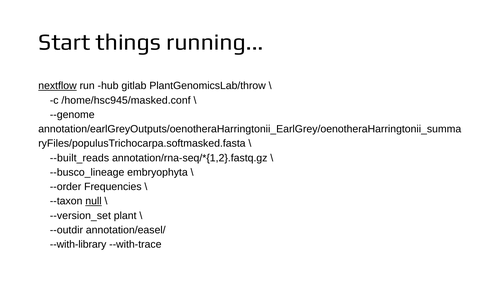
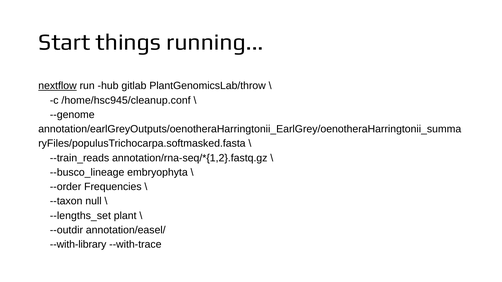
/home/hsc945/masked.conf: /home/hsc945/masked.conf -> /home/hsc945/cleanup.conf
--built_reads: --built_reads -> --train_reads
null underline: present -> none
--version_set: --version_set -> --lengths_set
